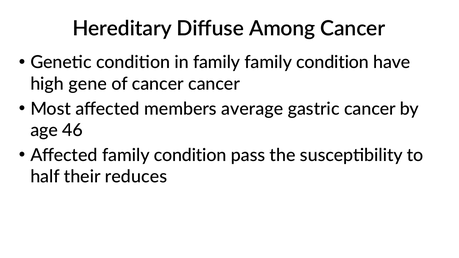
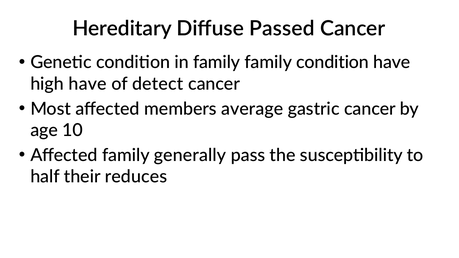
Among: Among -> Passed
high gene: gene -> have
of cancer: cancer -> detect
46: 46 -> 10
Affected family condition: condition -> generally
